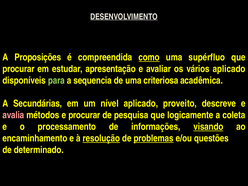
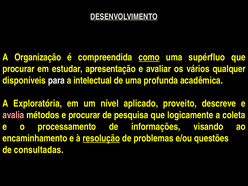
Proposições: Proposições -> Organização
vários aplicado: aplicado -> qualquer
para colour: light green -> white
sequencia: sequencia -> intelectual
criteriosa: criteriosa -> profunda
Secundárias: Secundárias -> Exploratória
visando underline: present -> none
problemas underline: present -> none
determinado: determinado -> consultadas
